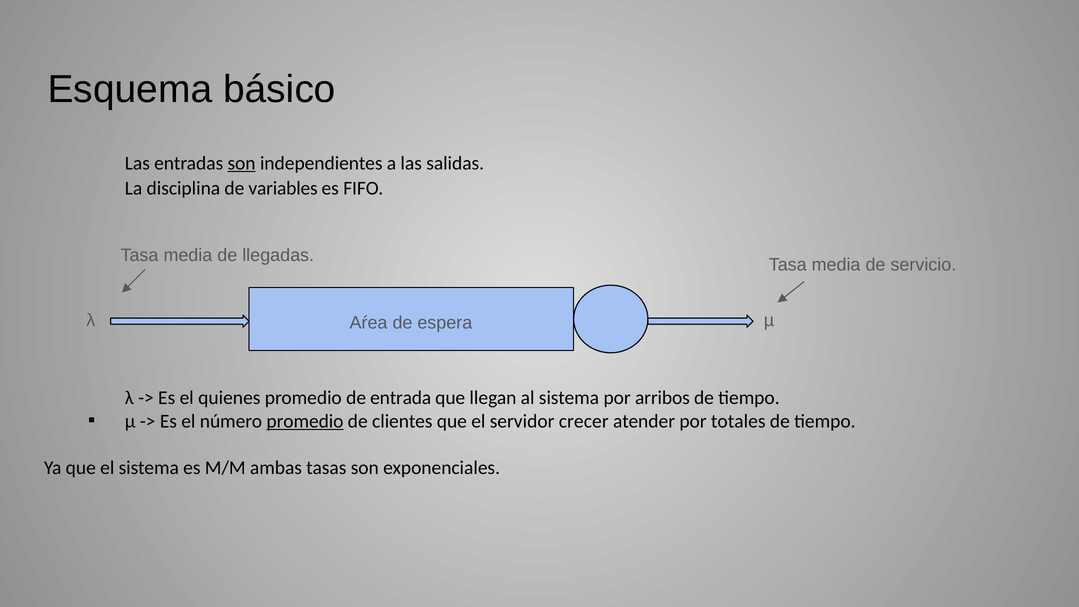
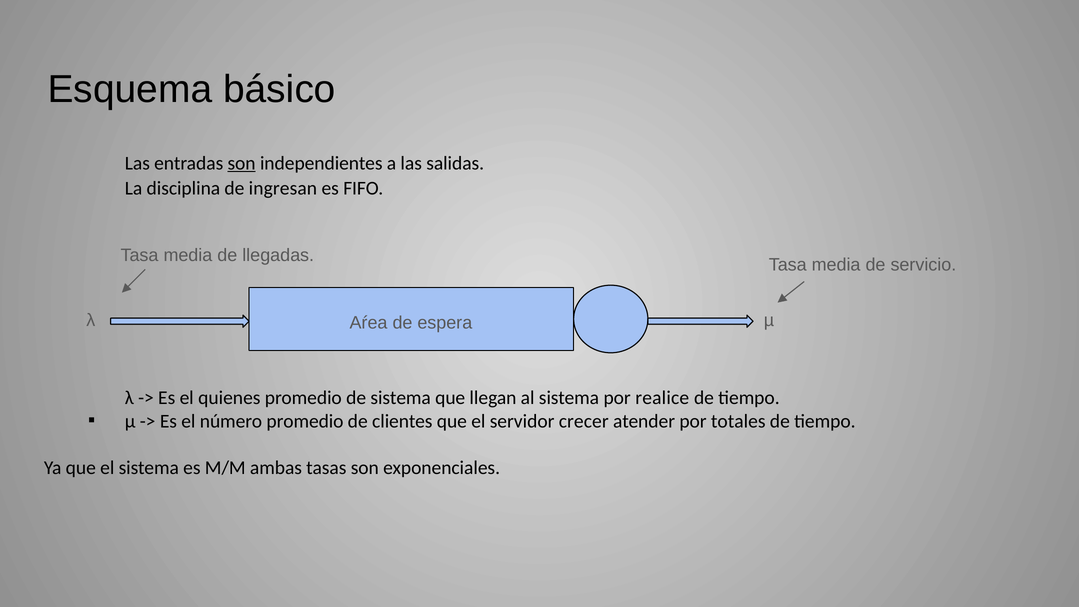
variables: variables -> ingresan
de entrada: entrada -> sistema
arribos: arribos -> realice
promedio at (305, 421) underline: present -> none
